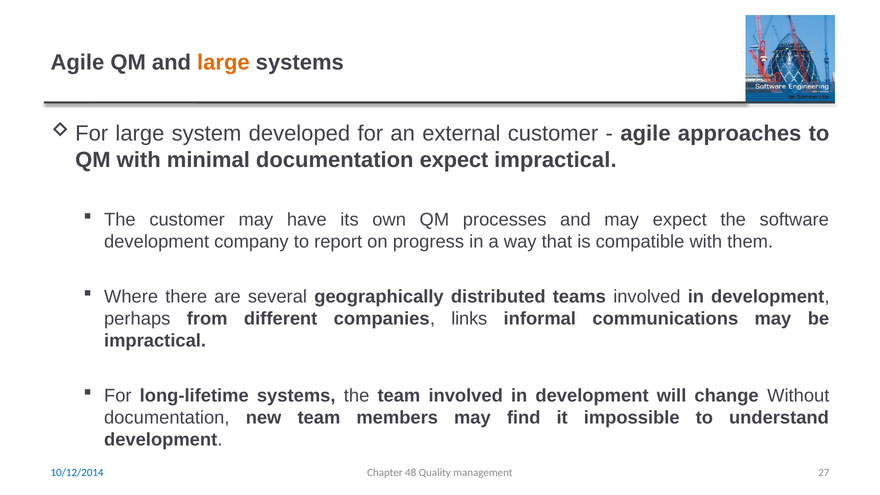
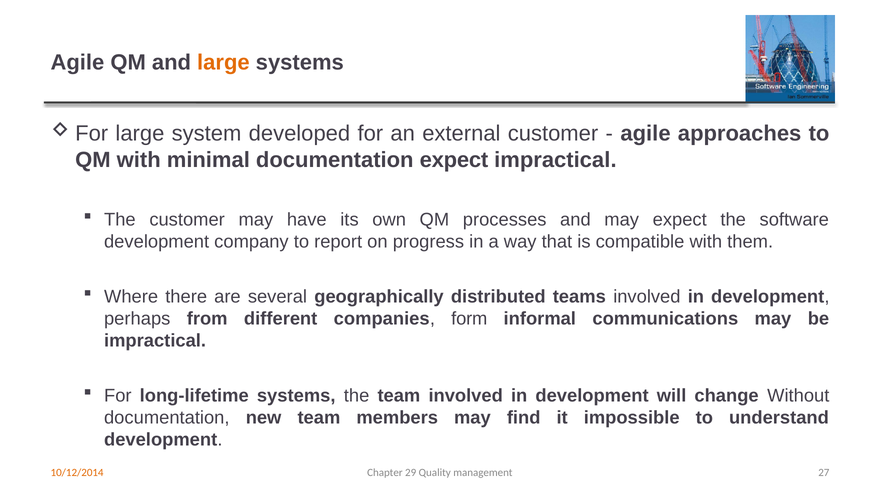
links: links -> form
10/12/2014 colour: blue -> orange
48: 48 -> 29
